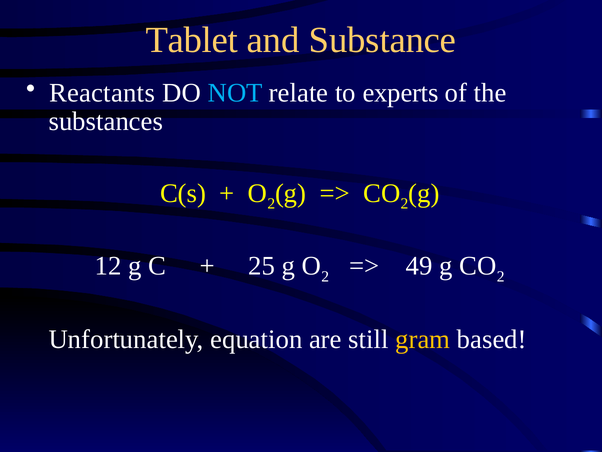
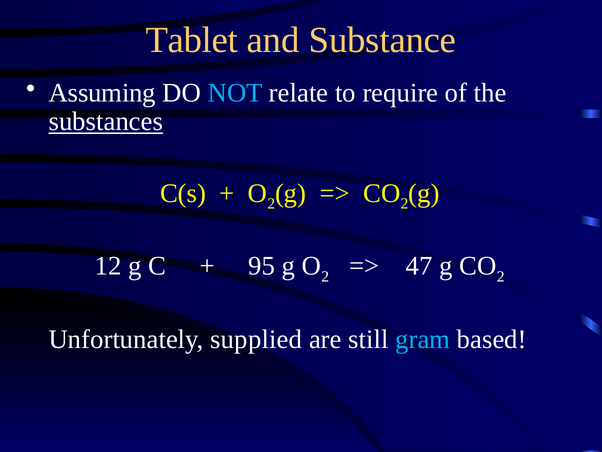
Reactants: Reactants -> Assuming
experts: experts -> require
substances underline: none -> present
25: 25 -> 95
49: 49 -> 47
equation: equation -> supplied
gram colour: yellow -> light blue
